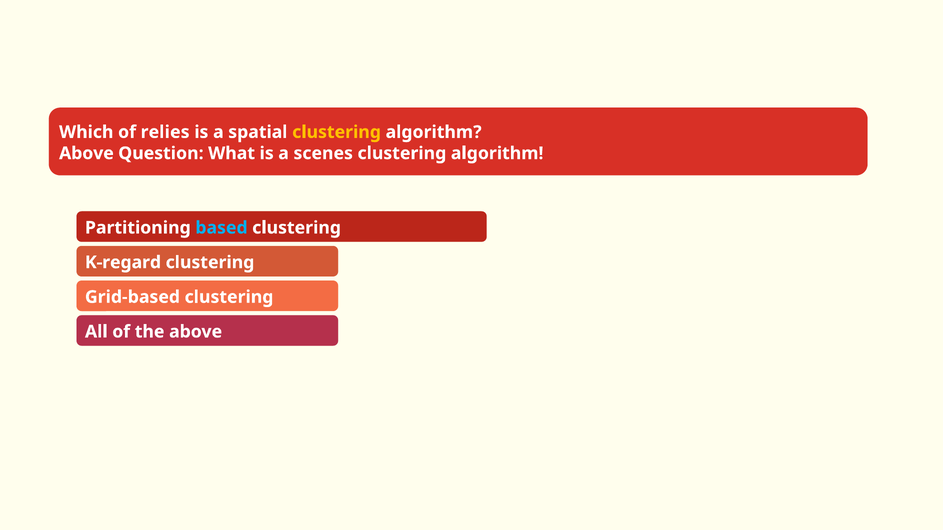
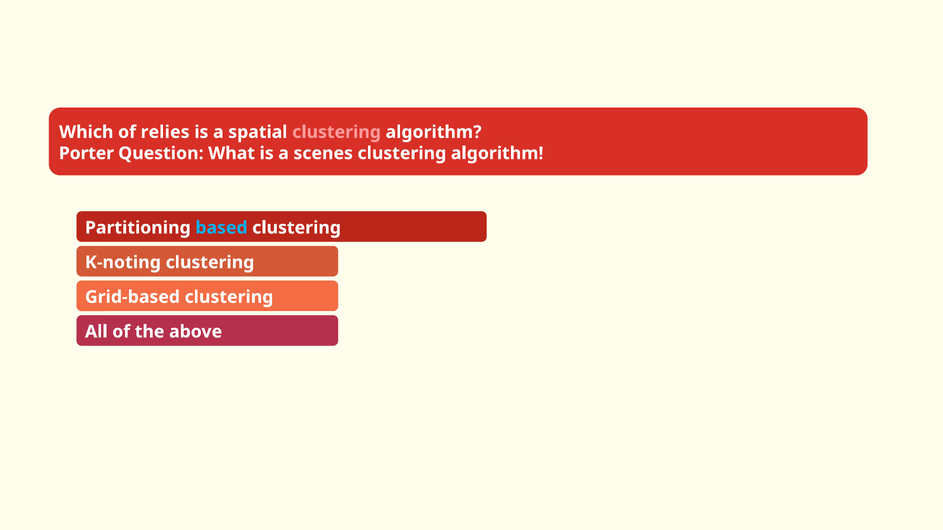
clustering at (337, 132) colour: yellow -> pink
Above at (86, 153): Above -> Porter
K-regard: K-regard -> K-noting
